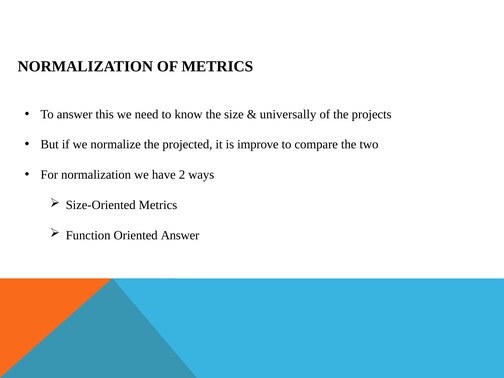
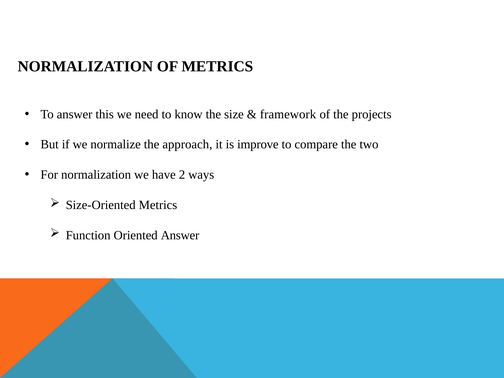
universally: universally -> framework
projected: projected -> approach
